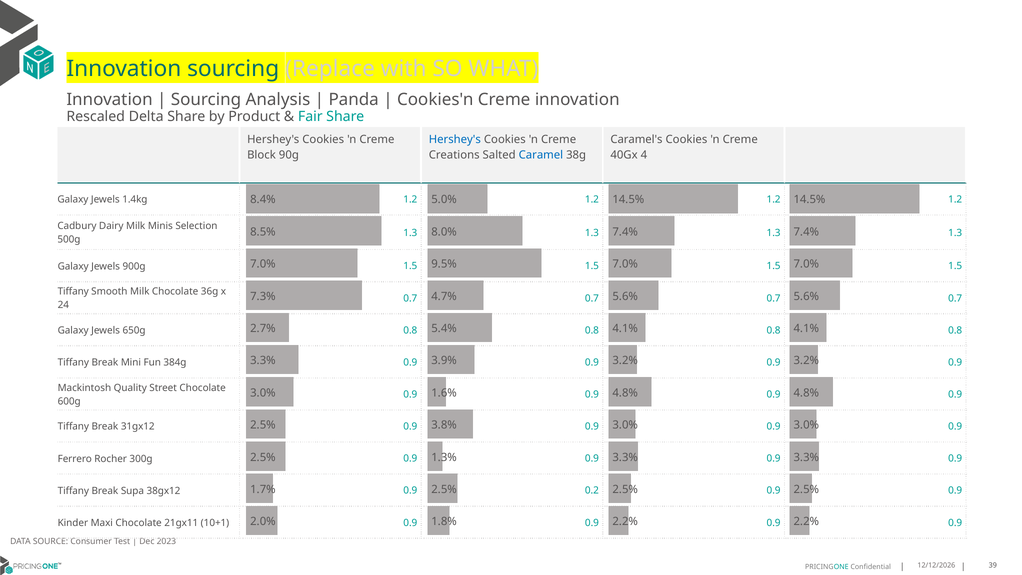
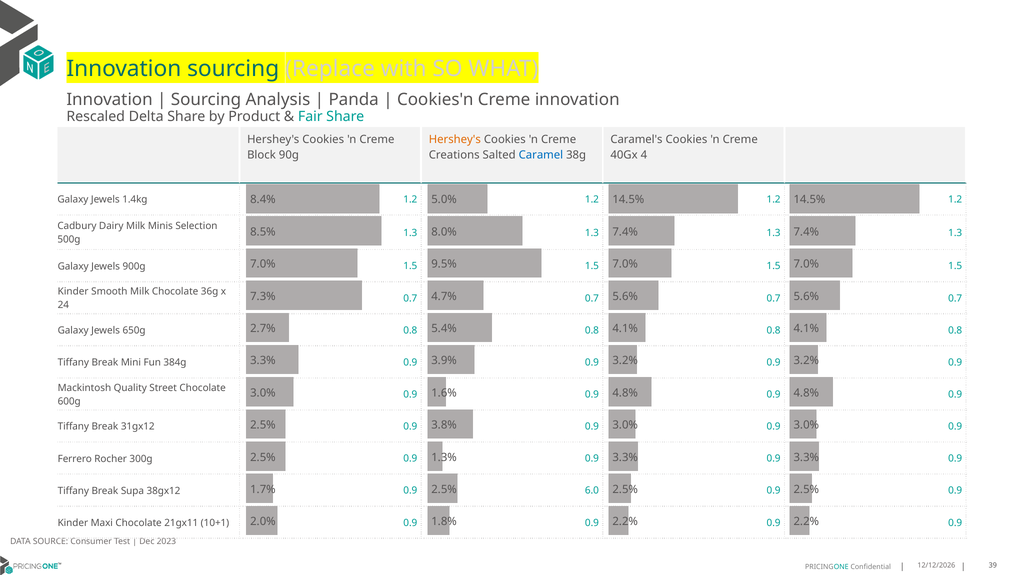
Hershey's at (455, 139) colour: blue -> orange
Tiffany at (73, 292): Tiffany -> Kinder
0.2: 0.2 -> 6.0
